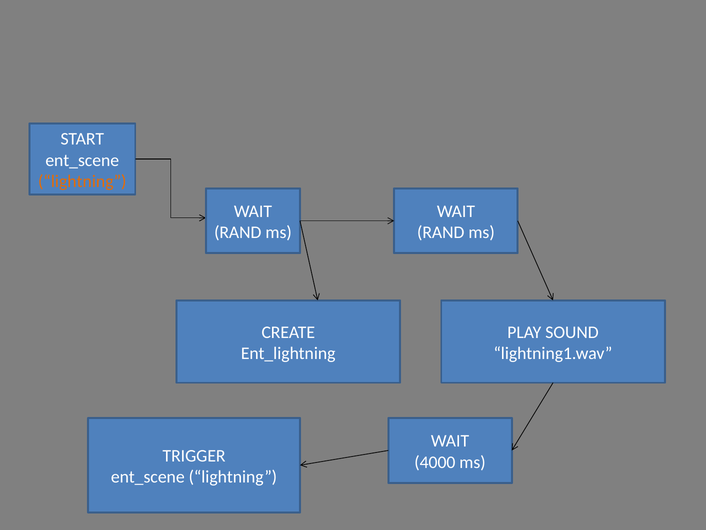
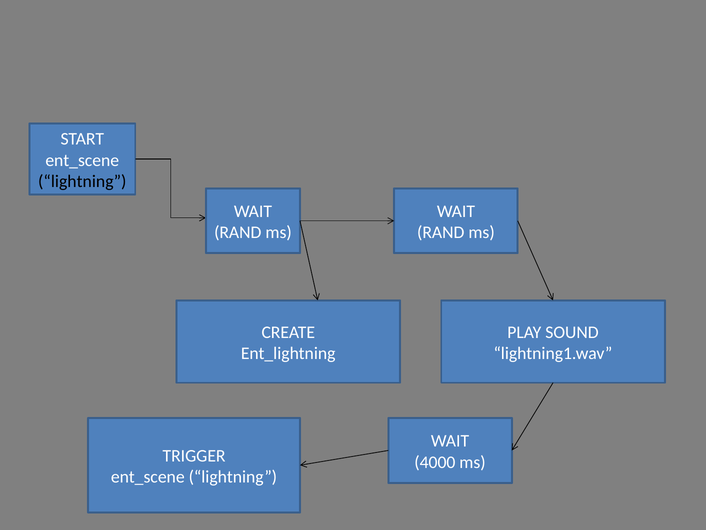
lightning at (82, 181) colour: orange -> black
